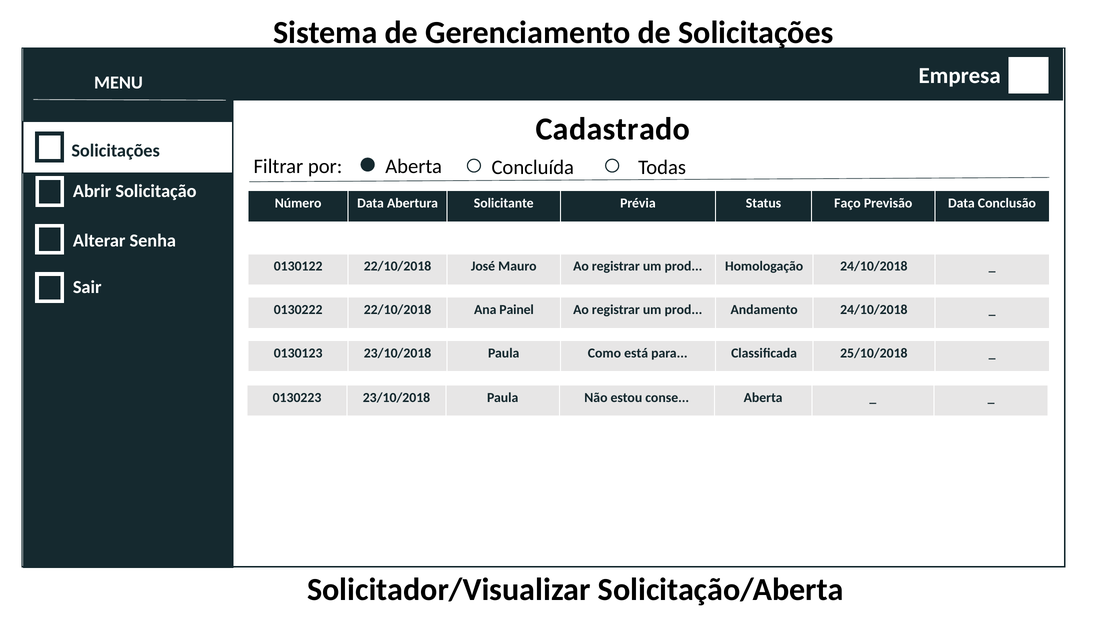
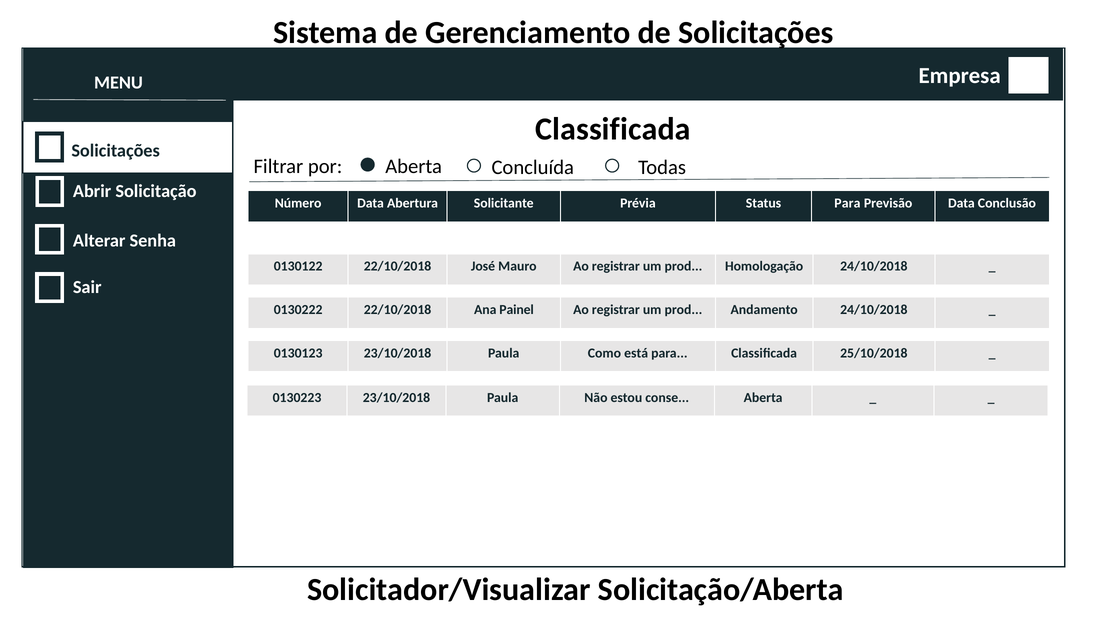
Cadastrado at (613, 129): Cadastrado -> Classificada
Status Faço: Faço -> Para
